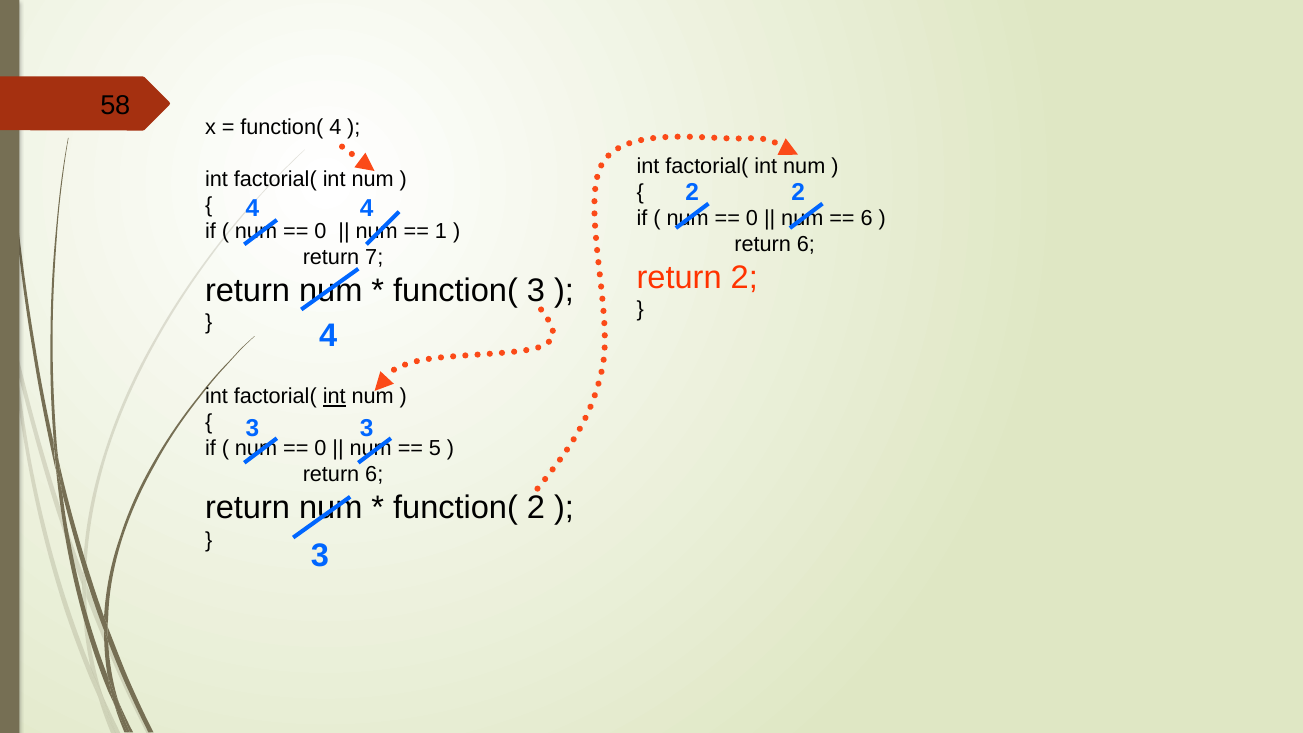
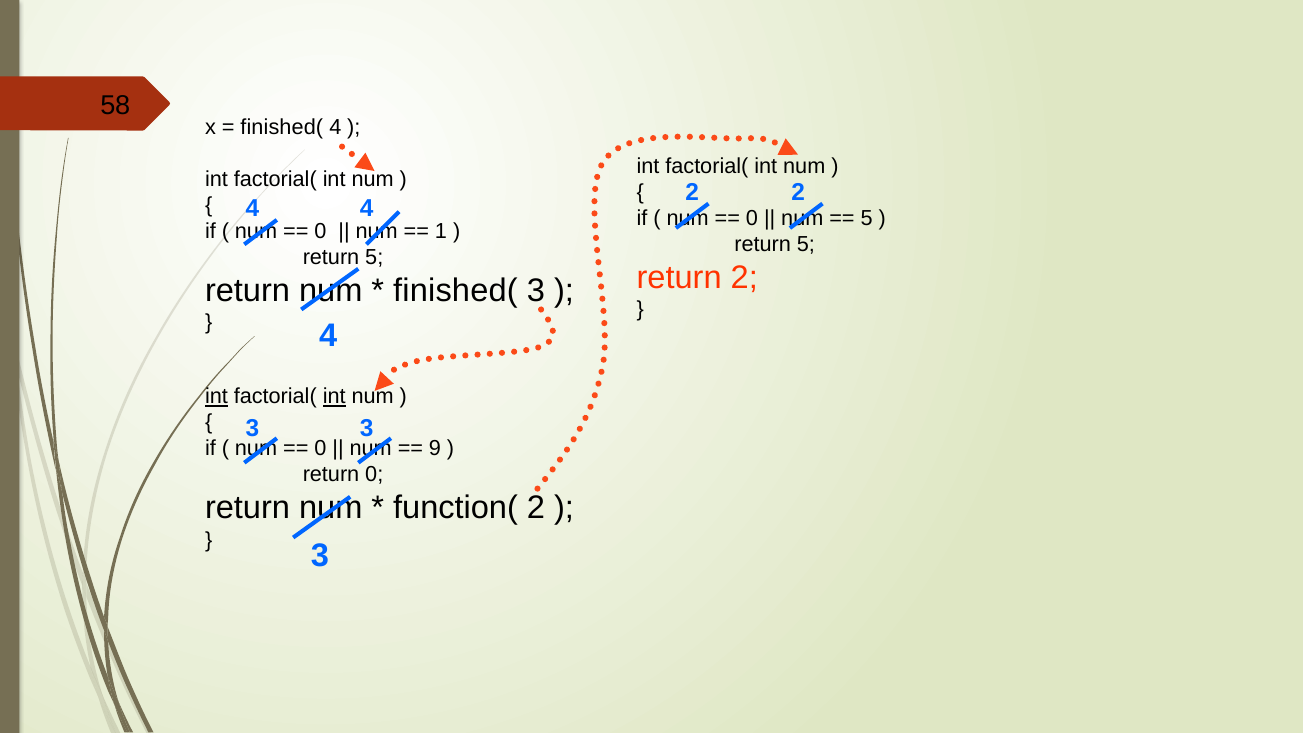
function( at (282, 127): function( -> finished(
6 at (867, 218): 6 -> 5
6 at (806, 244): 6 -> 5
7 at (374, 258): 7 -> 5
function( at (456, 291): function( -> finished(
int at (216, 397) underline: none -> present
5: 5 -> 9
6 at (374, 475): 6 -> 0
